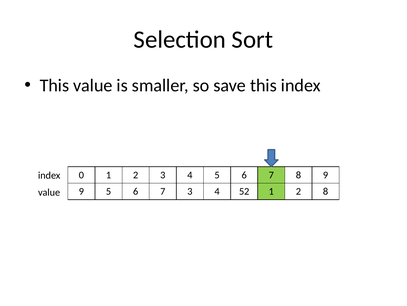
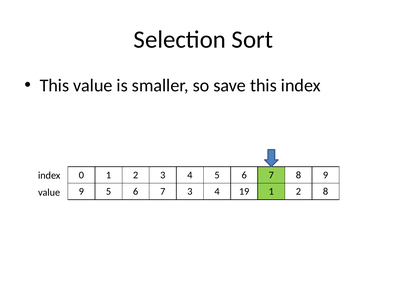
52: 52 -> 19
